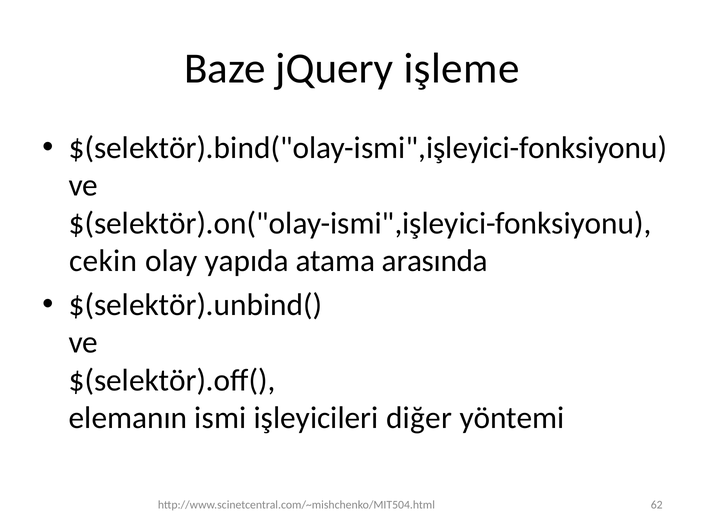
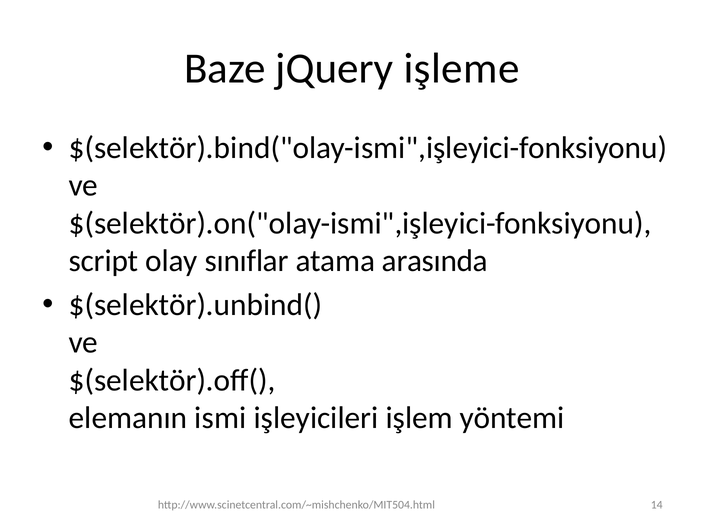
cekin: cekin -> script
yapıda: yapıda -> sınıflar
diğer: diğer -> işlem
62: 62 -> 14
